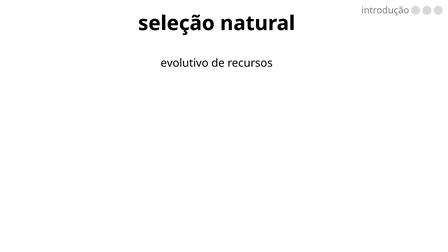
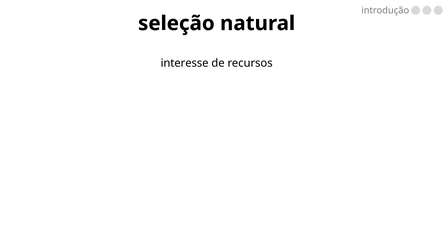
evolutivo: evolutivo -> interesse
